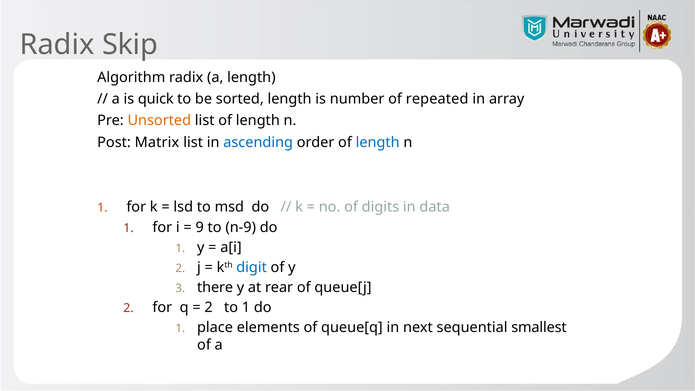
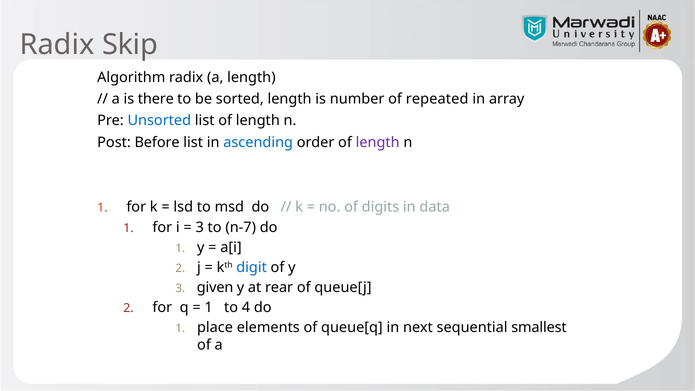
quick: quick -> there
Unsorted colour: orange -> blue
Matrix: Matrix -> Before
length at (378, 142) colour: blue -> purple
9 at (200, 227): 9 -> 3
n-9: n-9 -> n-7
there: there -> given
2 at (209, 308): 2 -> 1
to 1: 1 -> 4
